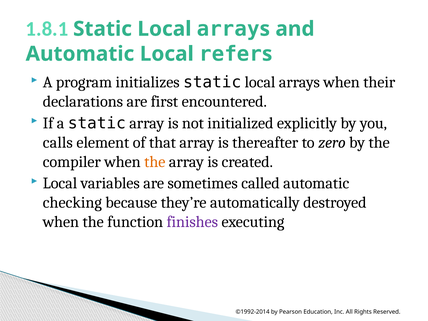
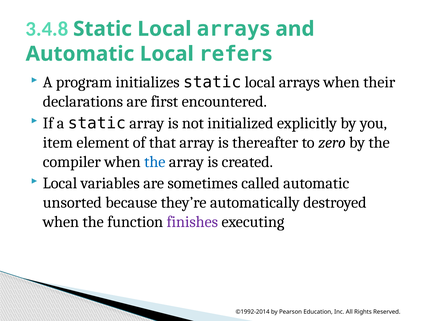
1.8.1: 1.8.1 -> 3.4.8
calls: calls -> item
the at (155, 162) colour: orange -> blue
checking: checking -> unsorted
